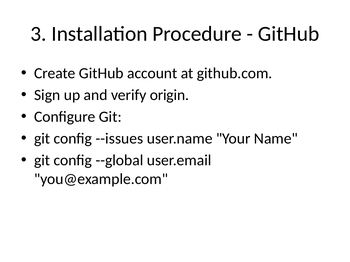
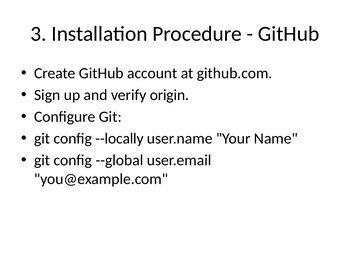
--issues: --issues -> --locally
